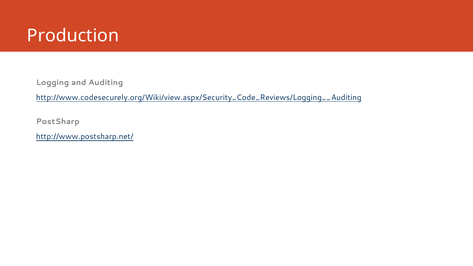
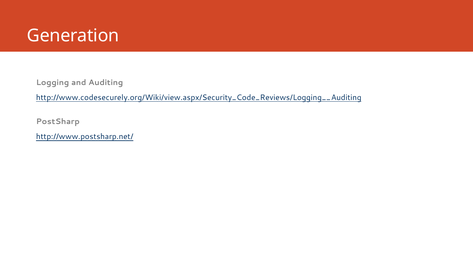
Production: Production -> Generation
